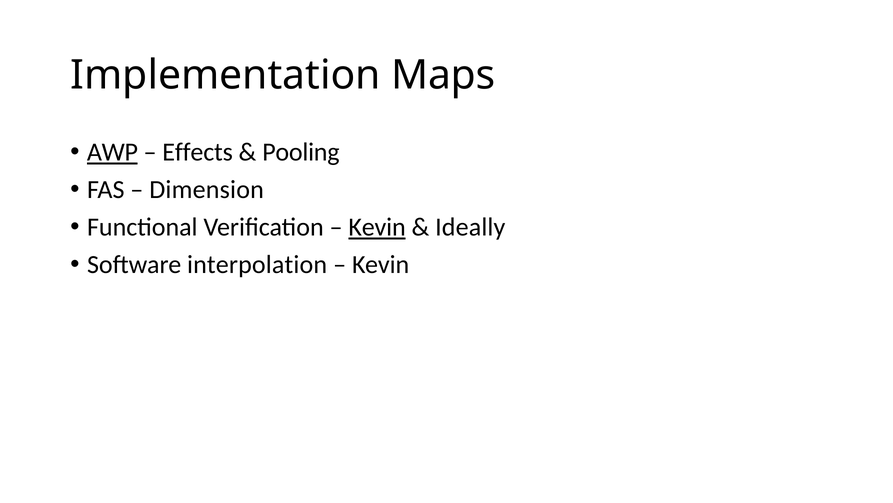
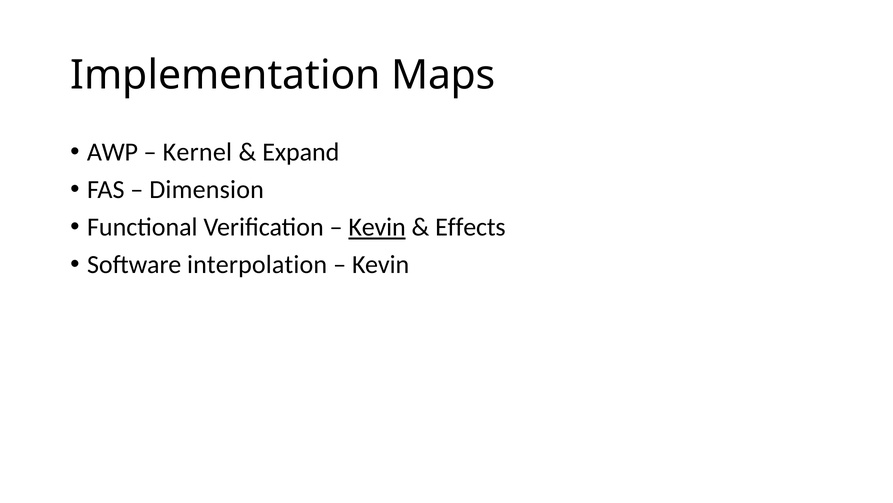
AWP underline: present -> none
Effects: Effects -> Kernel
Pooling: Pooling -> Expand
Ideally: Ideally -> Effects
